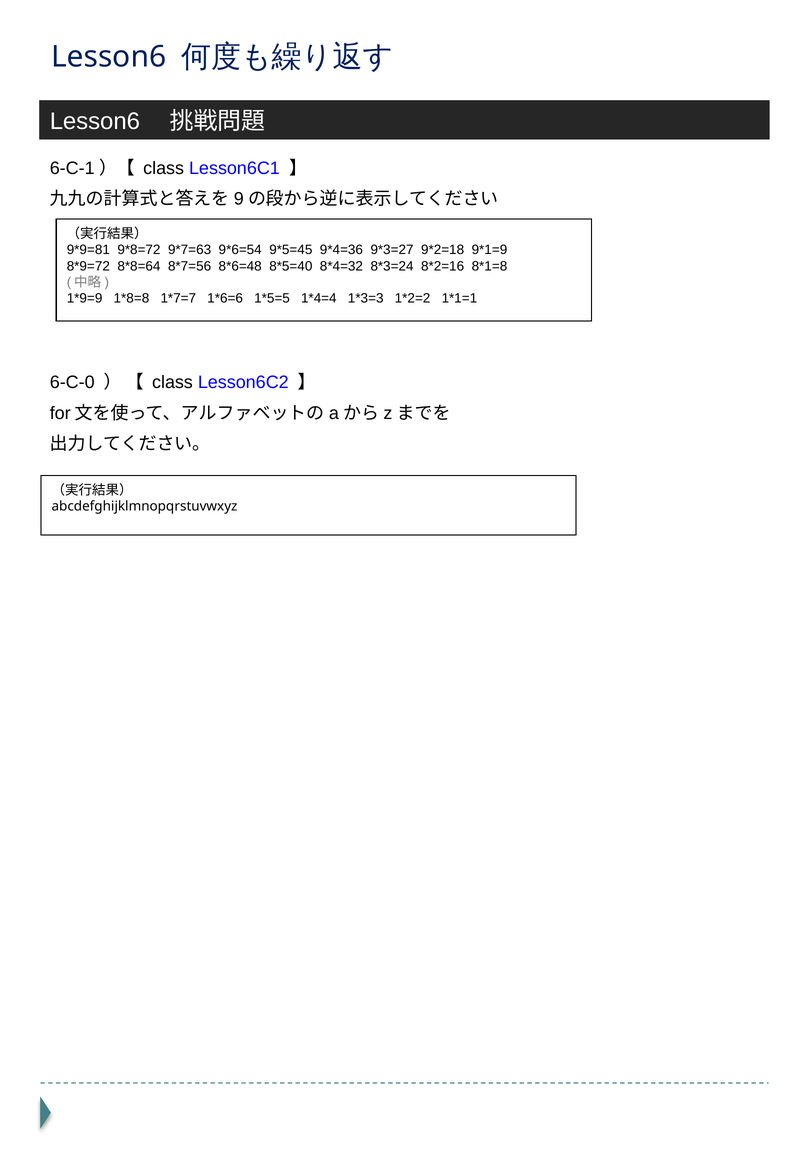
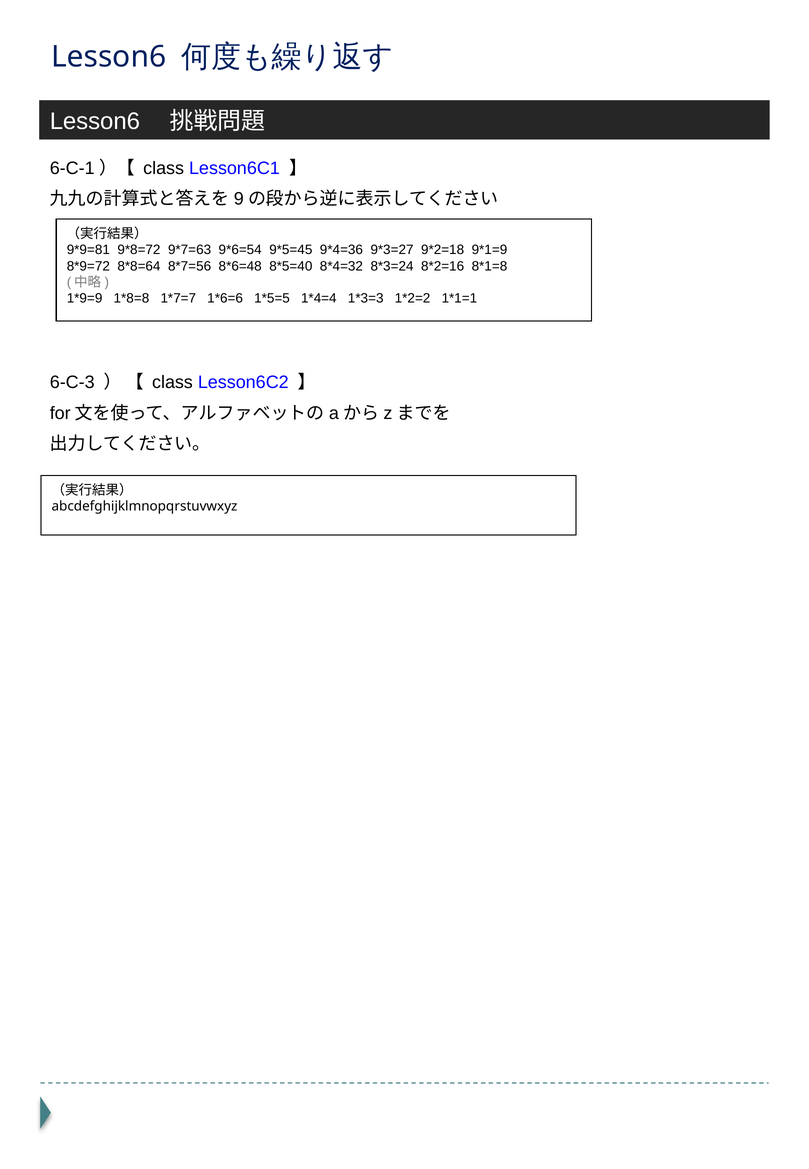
6-C-0: 6-C-0 -> 6-C-3
